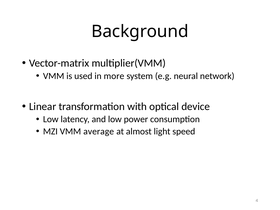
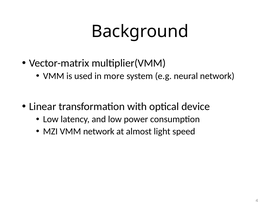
VMM average: average -> network
